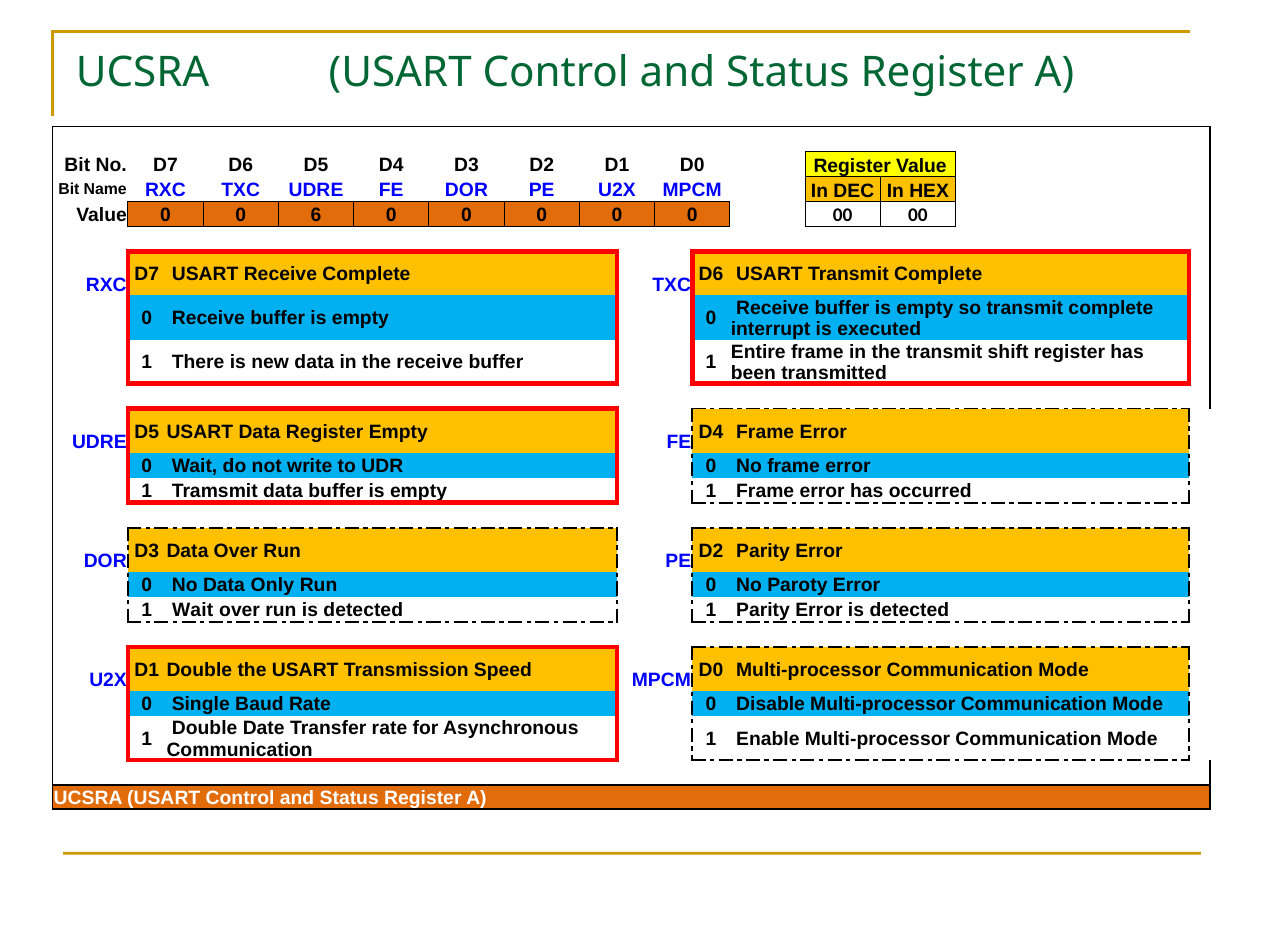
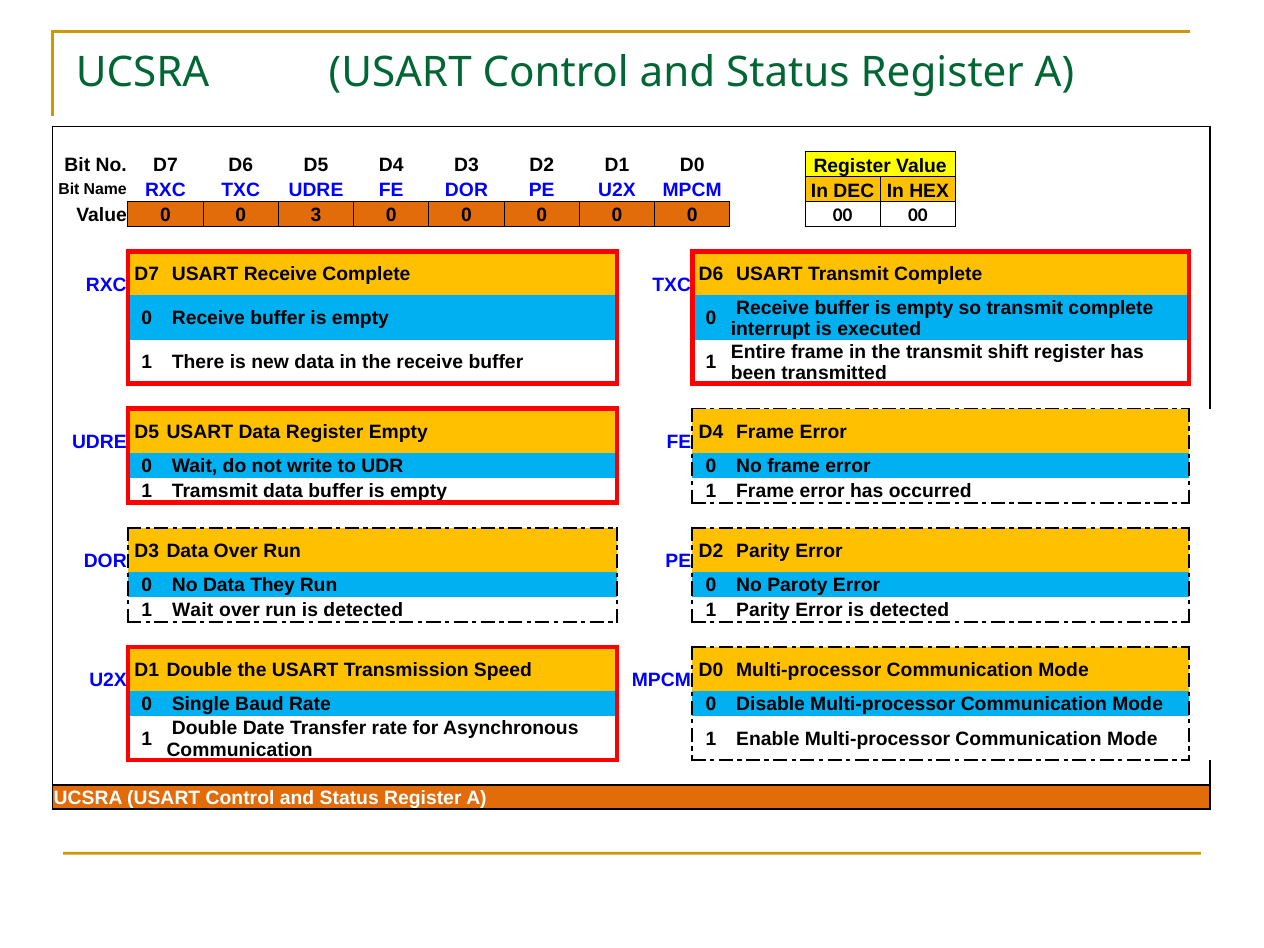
6: 6 -> 3
Only: Only -> They
